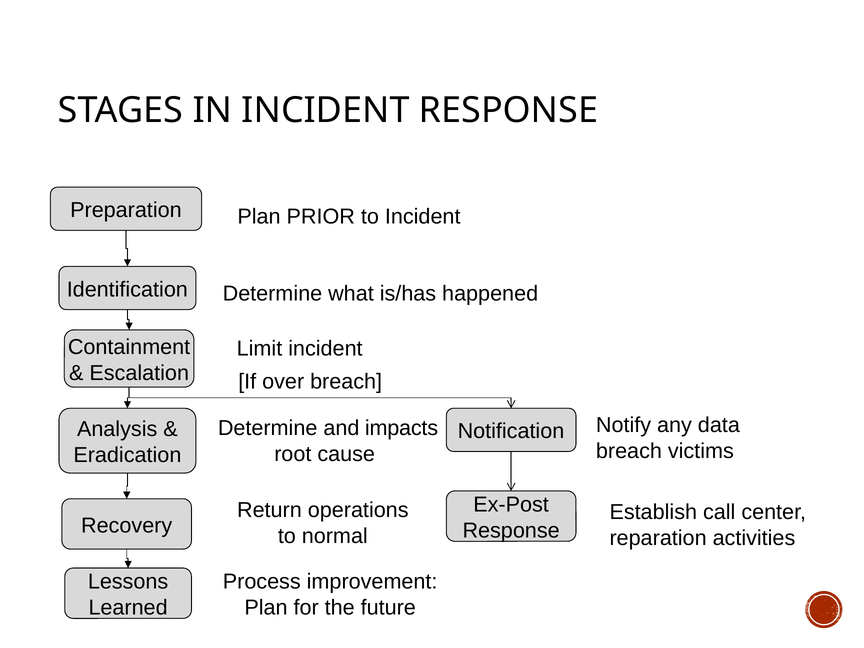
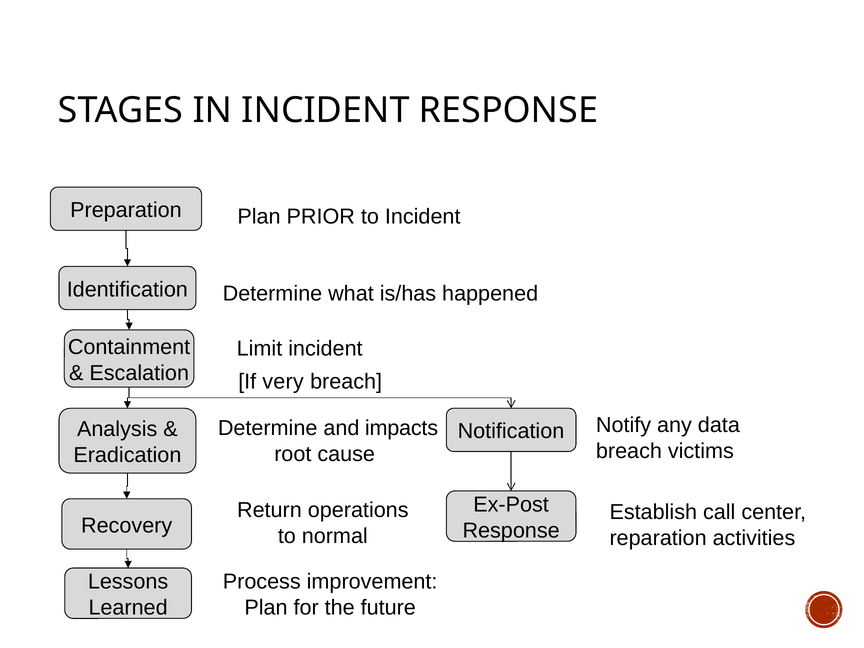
over: over -> very
